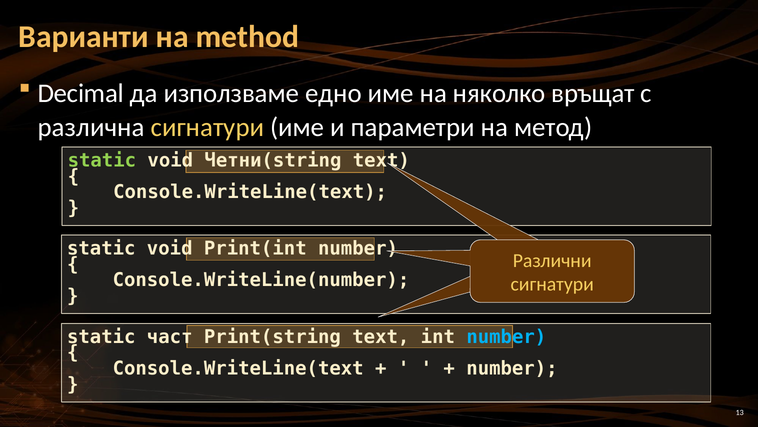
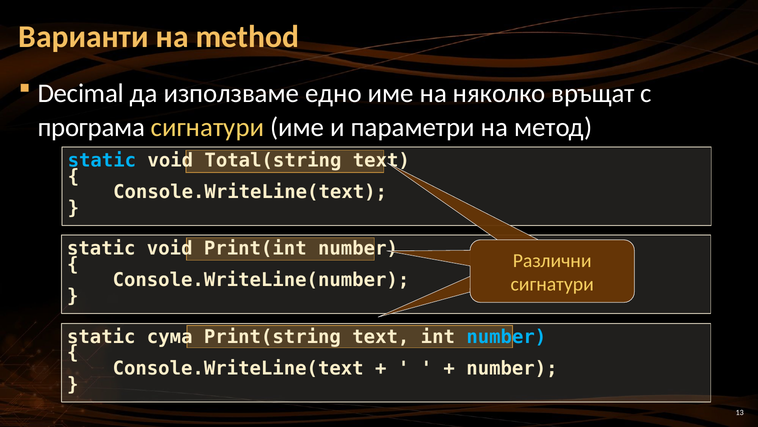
различна: различна -> програма
static at (102, 160) colour: light green -> light blue
Четни(string: Четни(string -> Total(string
част: част -> сума
